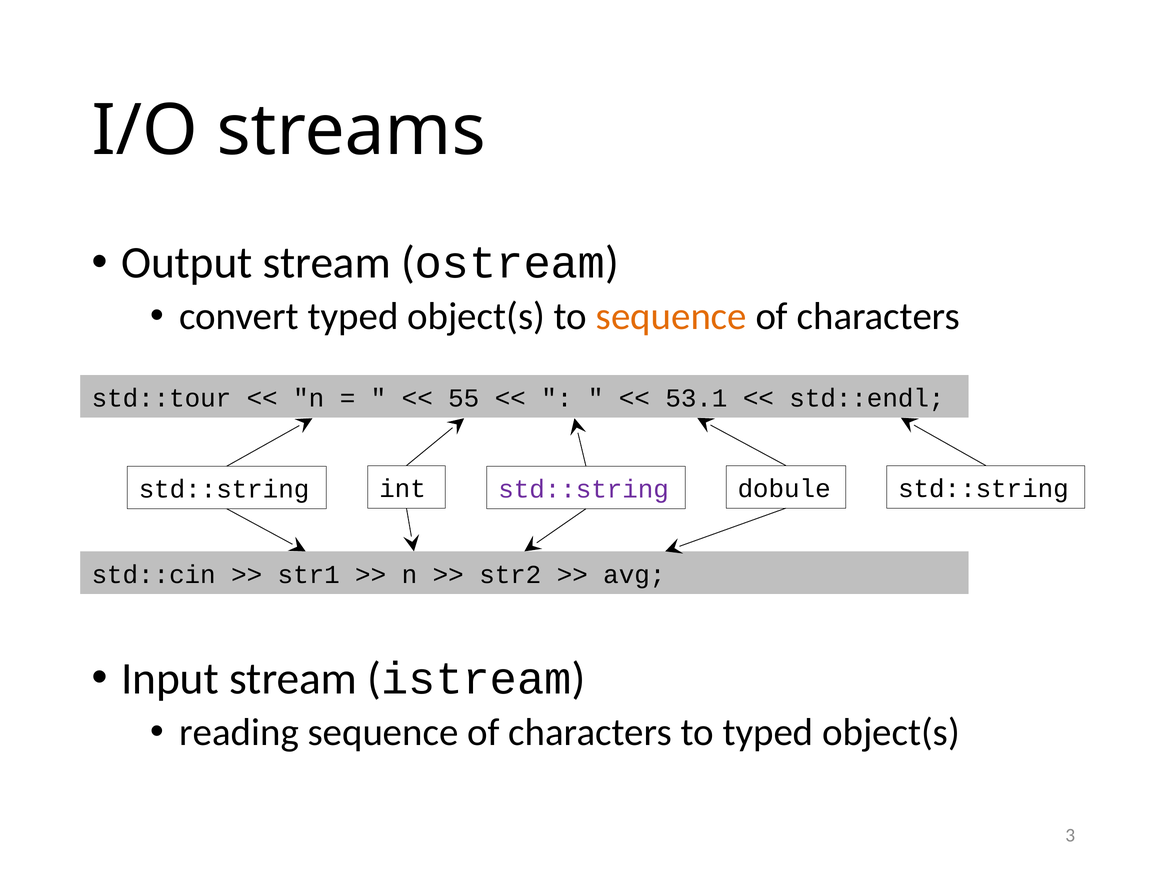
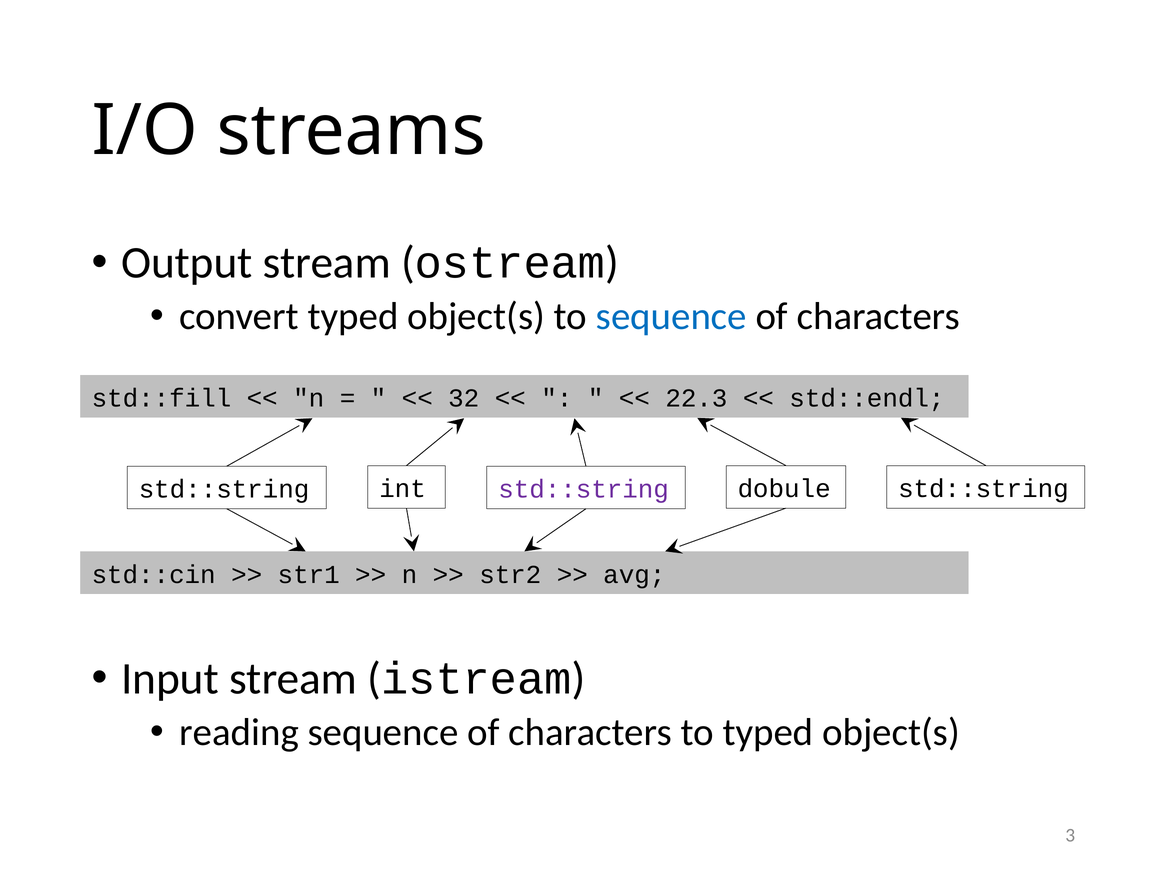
sequence at (671, 317) colour: orange -> blue
std::tour: std::tour -> std::fill
55: 55 -> 32
53.1: 53.1 -> 22.3
